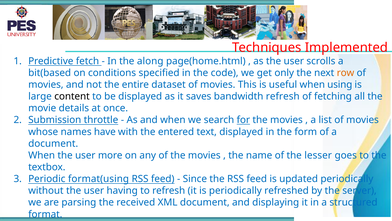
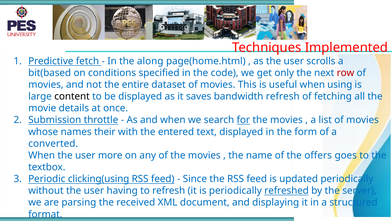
row colour: orange -> red
have: have -> their
document at (53, 143): document -> converted
lesser: lesser -> offers
format(using: format(using -> clicking(using
refreshed underline: none -> present
